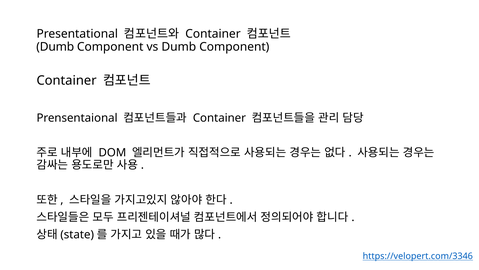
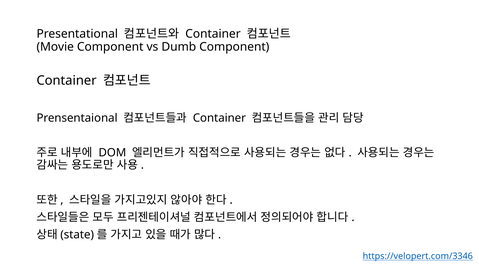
Dumb at (55, 47): Dumb -> Movie
